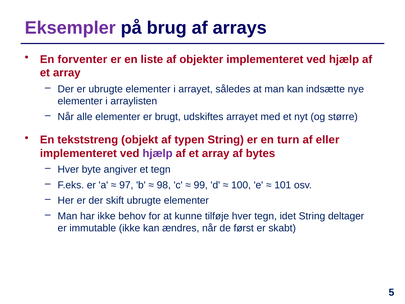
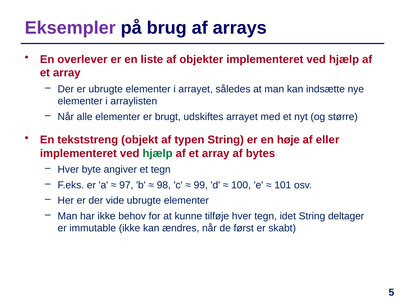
forventer: forventer -> overlever
turn: turn -> høje
hjælp at (158, 153) colour: purple -> green
skift: skift -> vide
